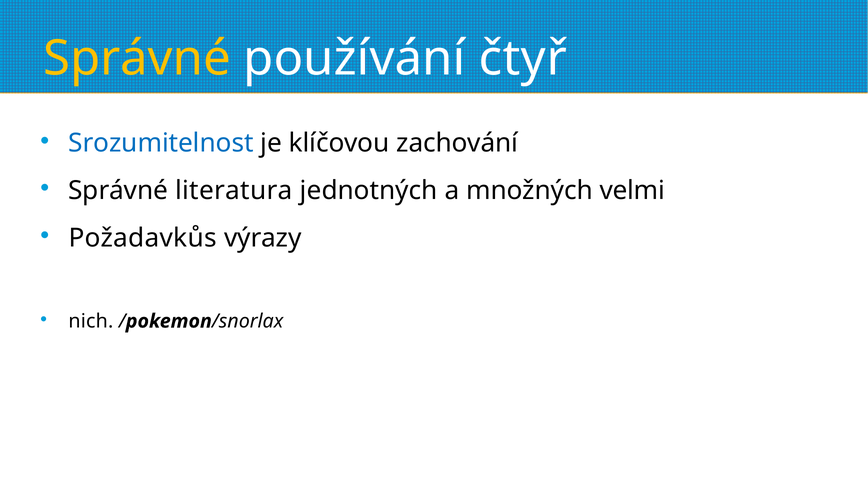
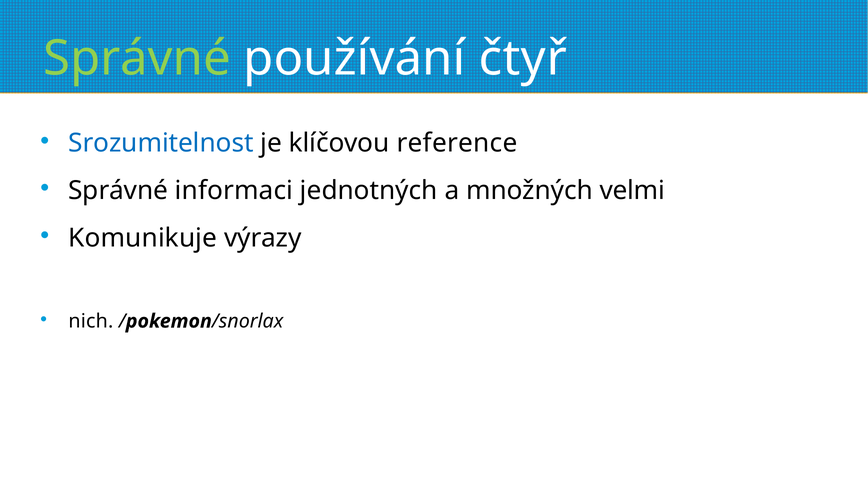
Správné at (137, 58) colour: yellow -> light green
zachování: zachování -> reference
literatura: literatura -> informaci
Požadavkůs: Požadavkůs -> Komunikuje
